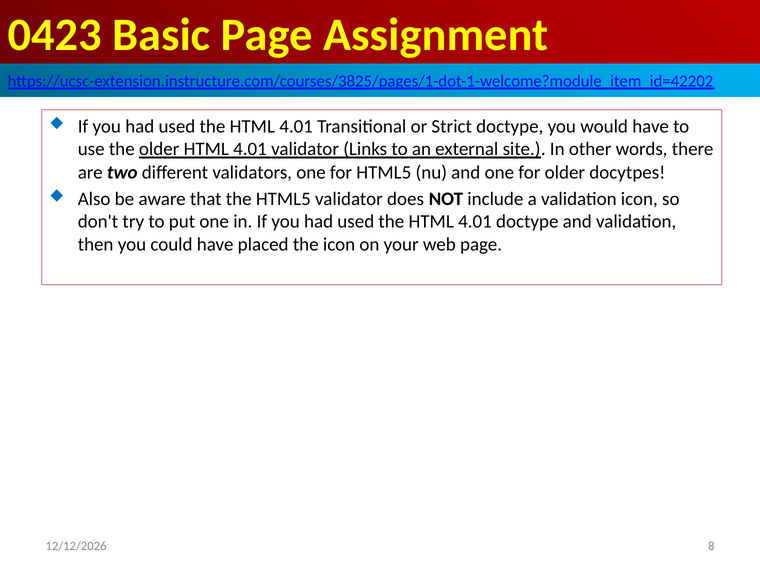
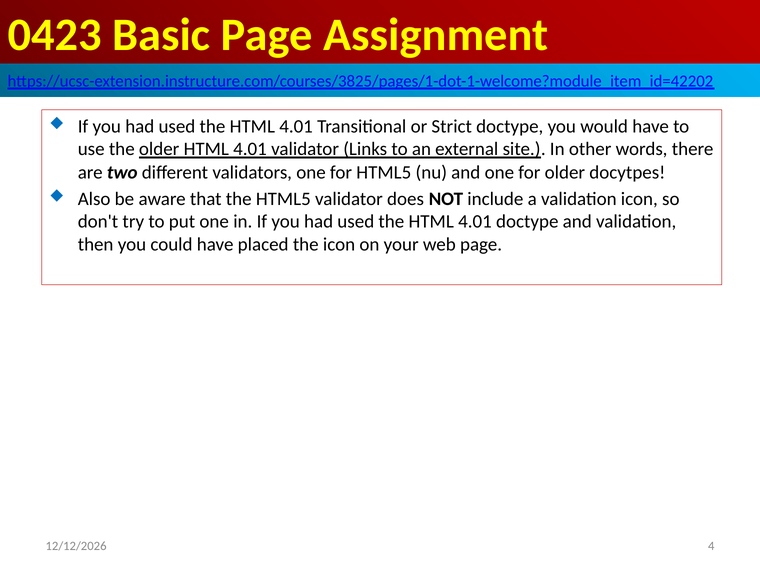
8: 8 -> 4
